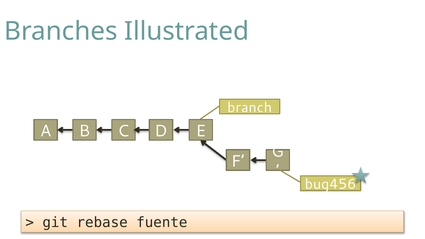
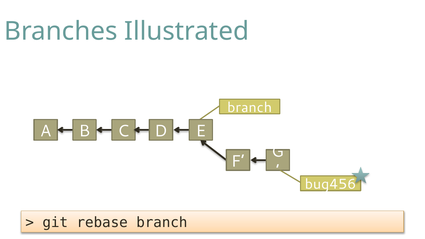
rebase fuente: fuente -> branch
